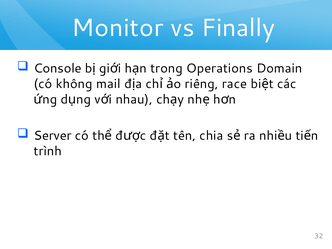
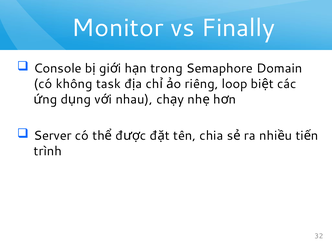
Operations: Operations -> Semaphore
mail: mail -> task
race: race -> loop
